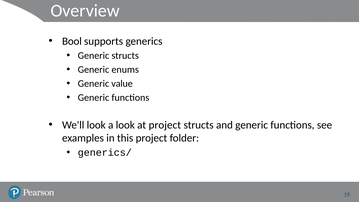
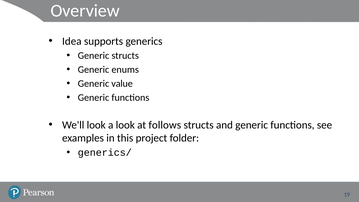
Bool: Bool -> Idea
at project: project -> follows
